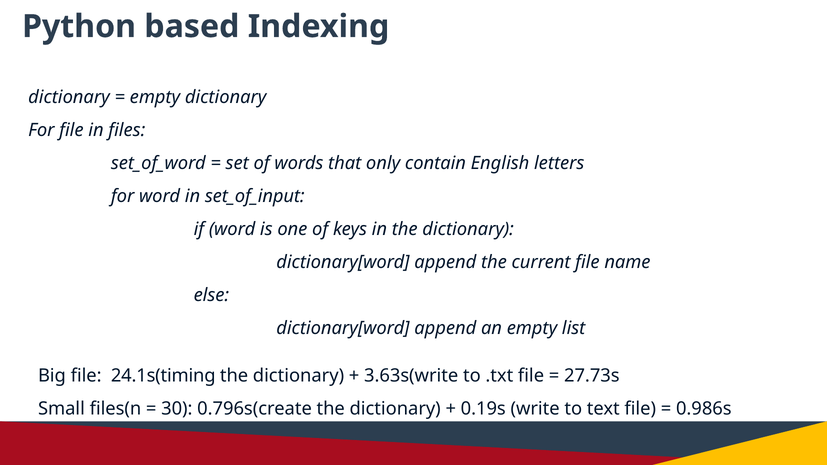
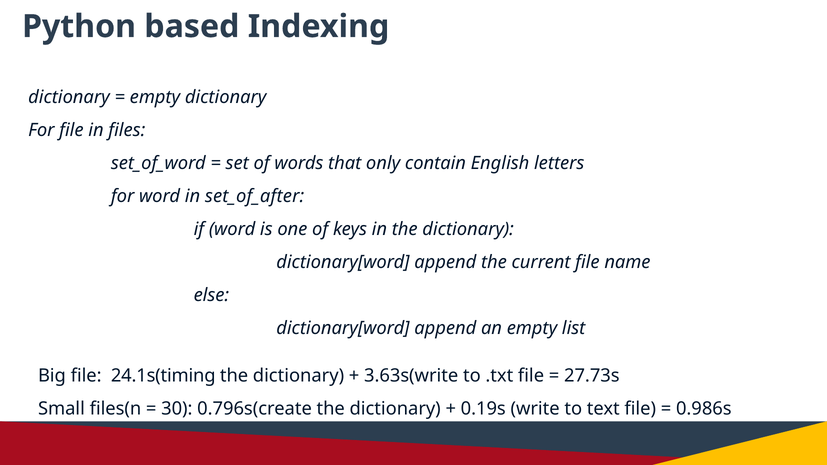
set_of_input: set_of_input -> set_of_after
